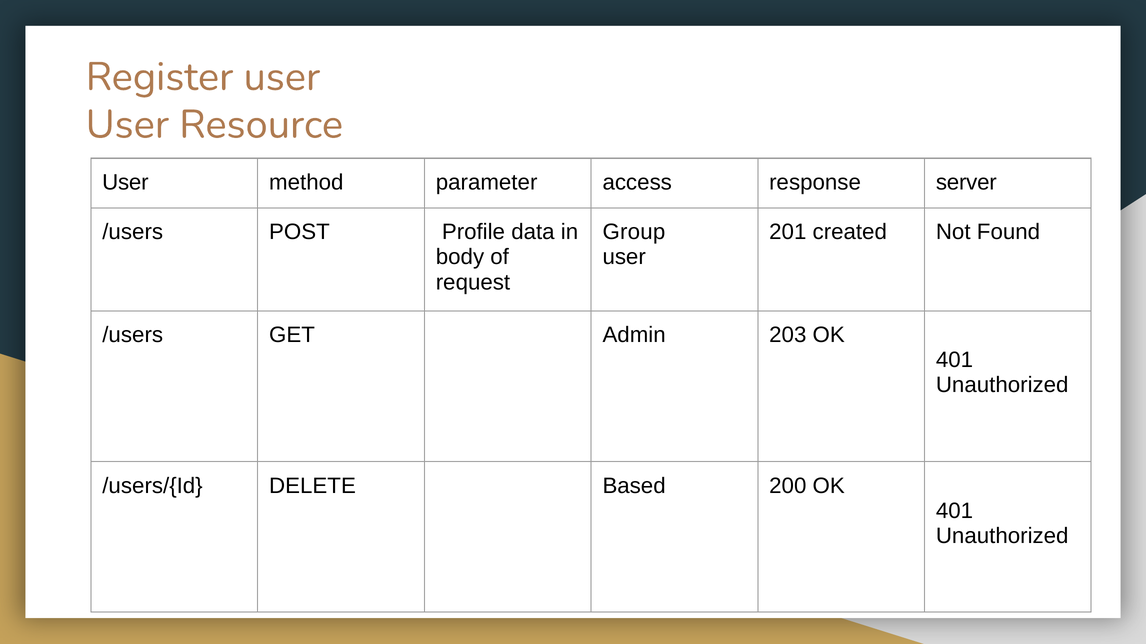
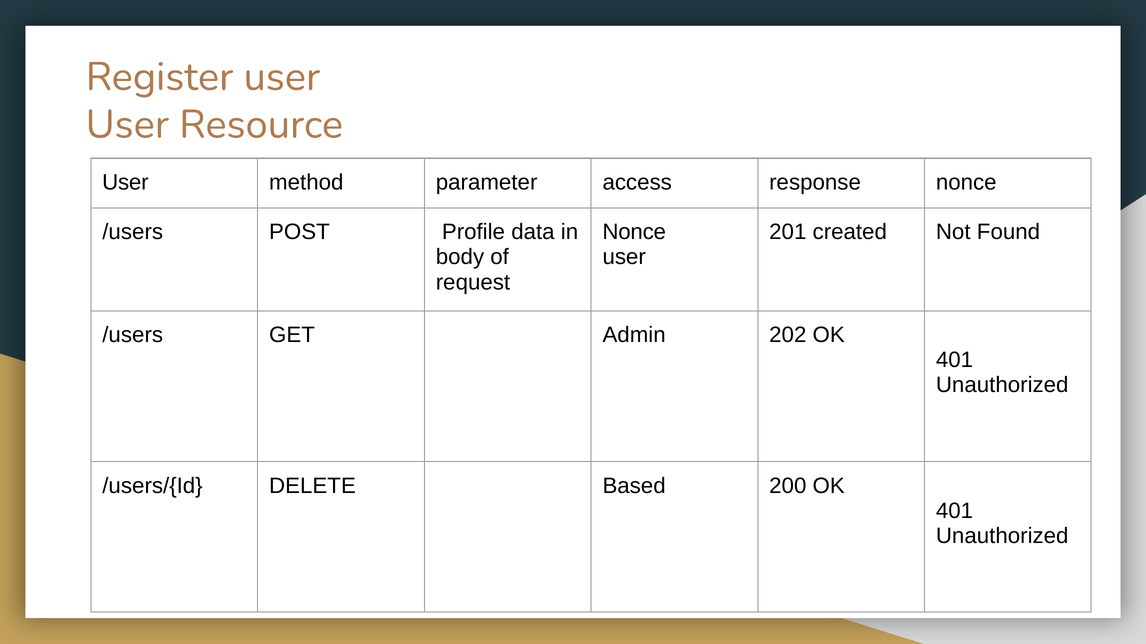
response server: server -> nonce
Group at (634, 232): Group -> Nonce
203: 203 -> 202
